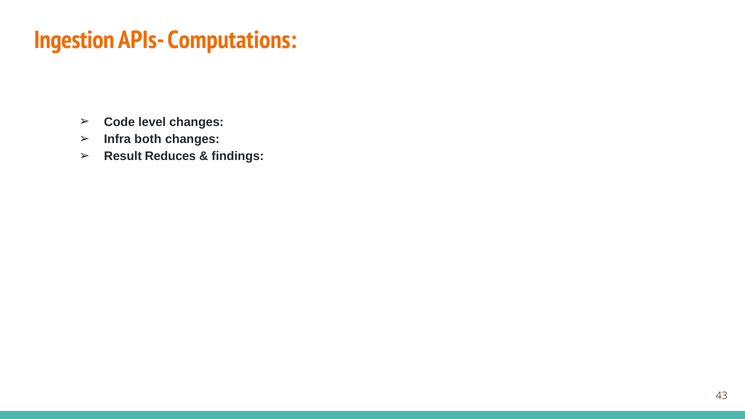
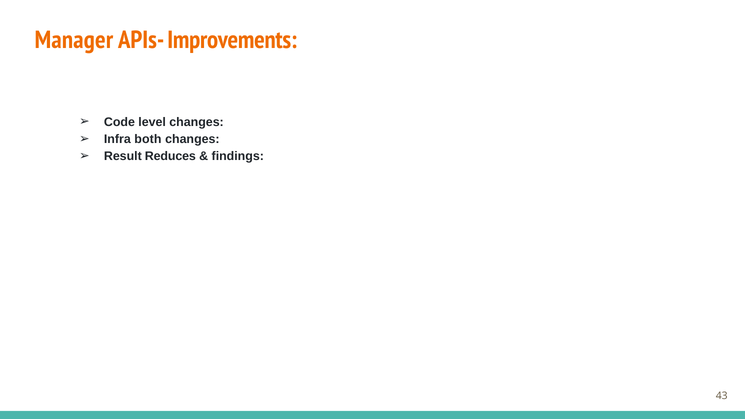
Ingestion: Ingestion -> Manager
Computations: Computations -> Improvements
